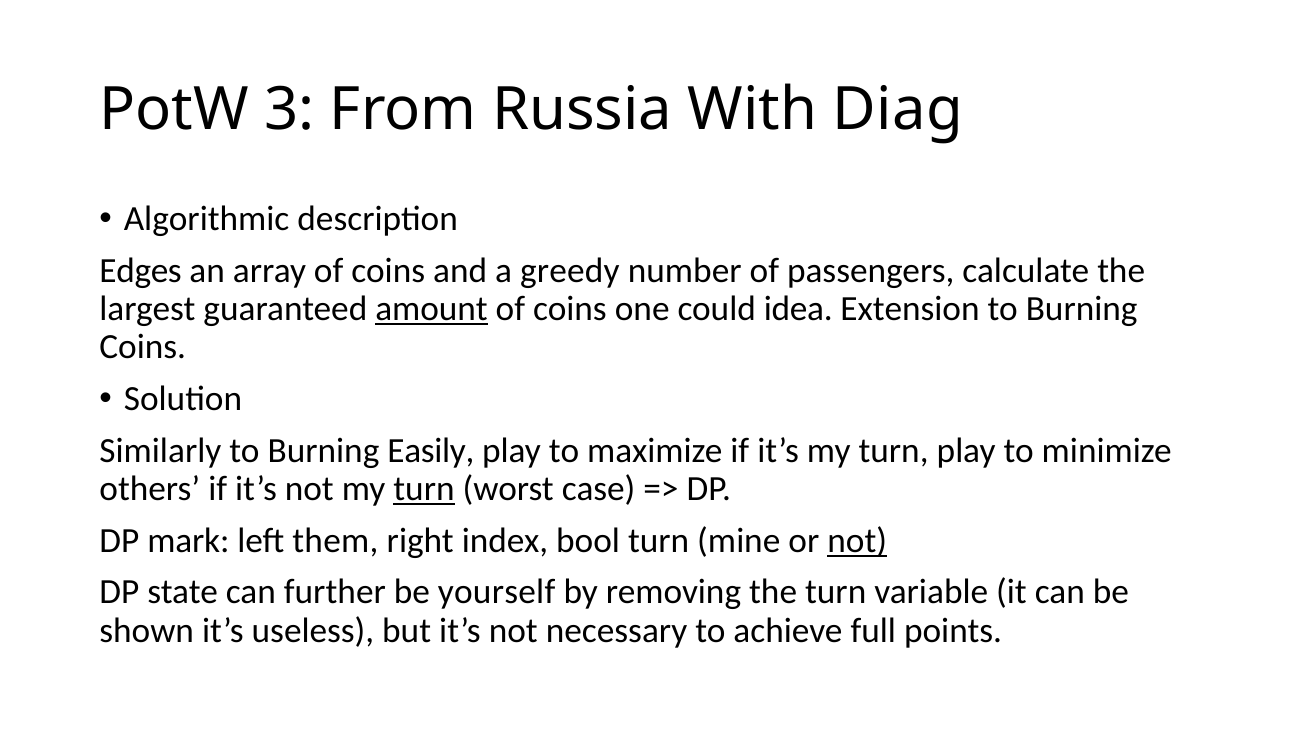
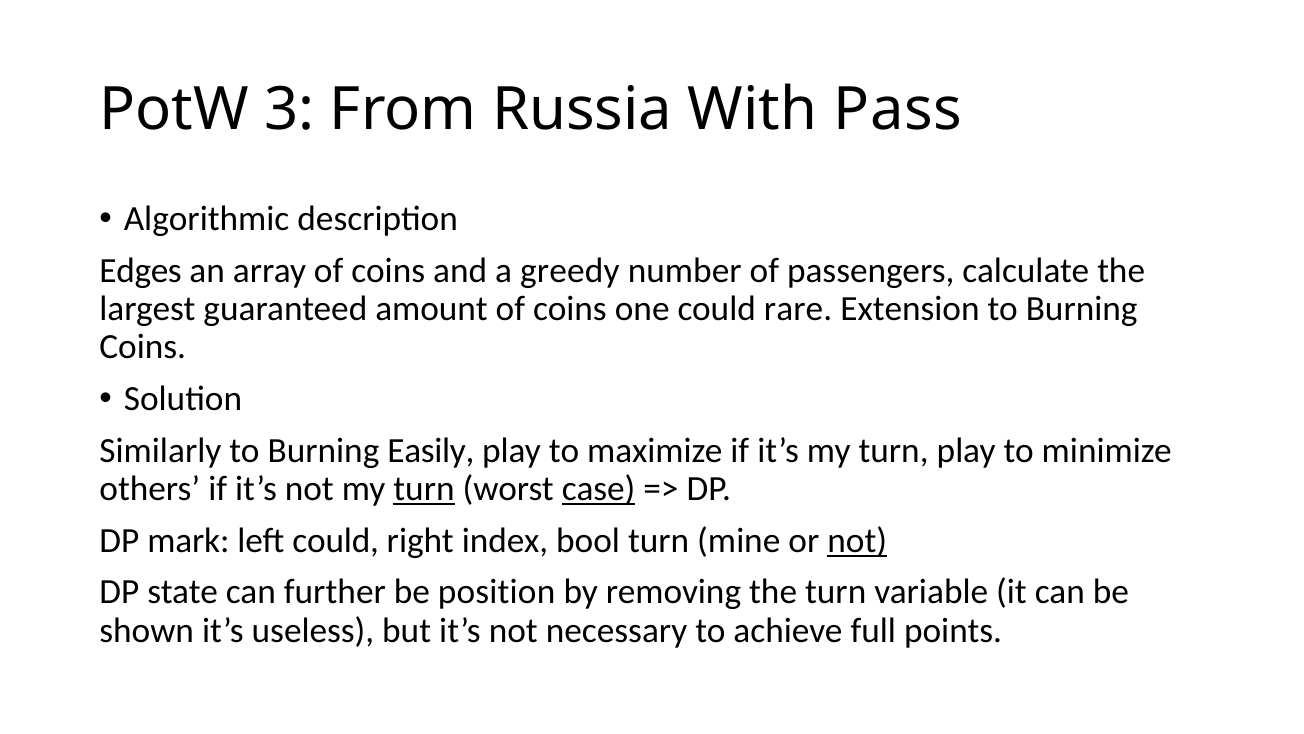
Diag: Diag -> Pass
amount underline: present -> none
idea: idea -> rare
case underline: none -> present
left them: them -> could
yourself: yourself -> position
